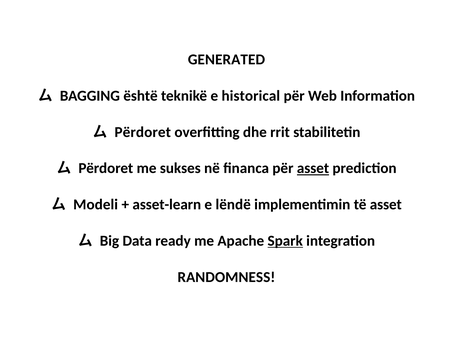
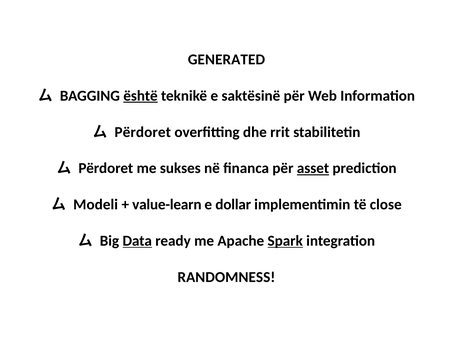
është underline: none -> present
historical: historical -> saktësinë
asset-learn: asset-learn -> value-learn
lëndë: lëndë -> dollar
të asset: asset -> close
Data underline: none -> present
